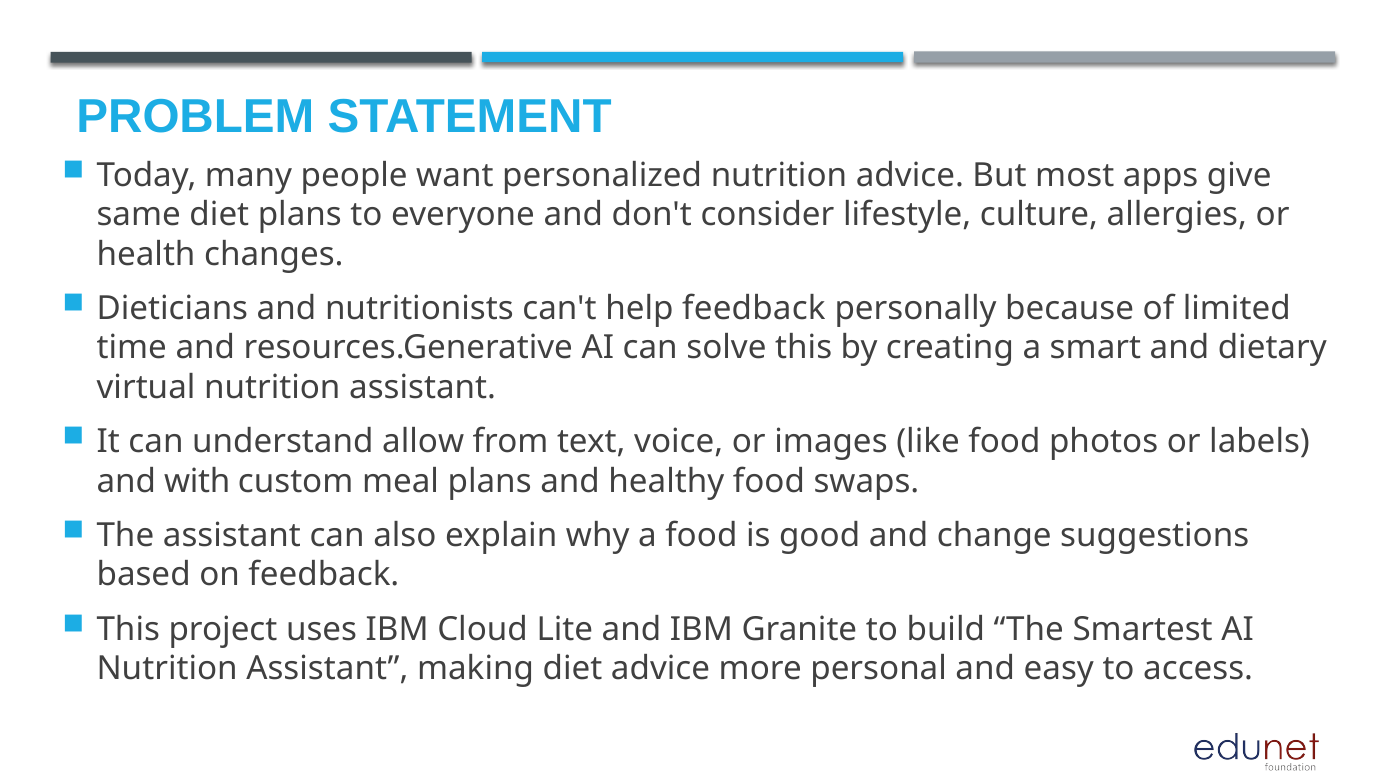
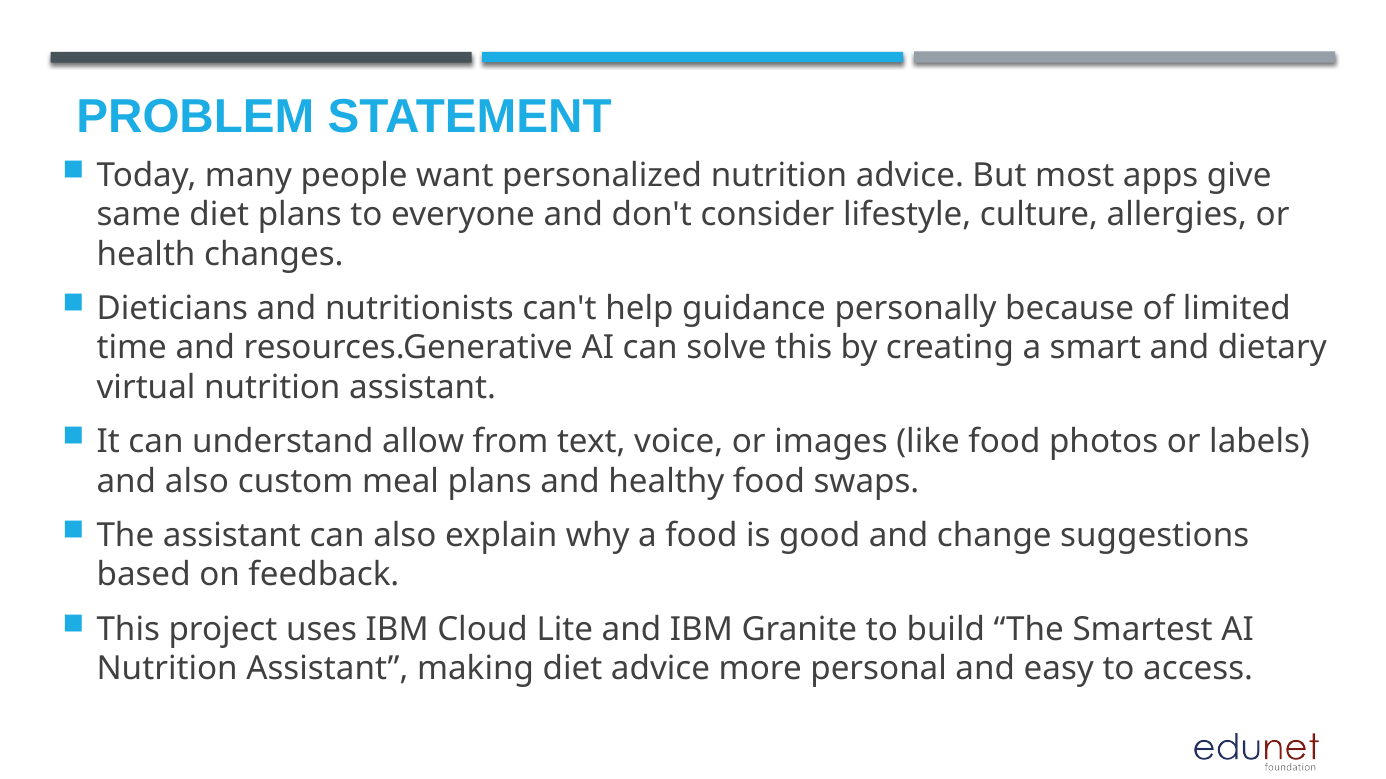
help feedback: feedback -> guidance
and with: with -> also
